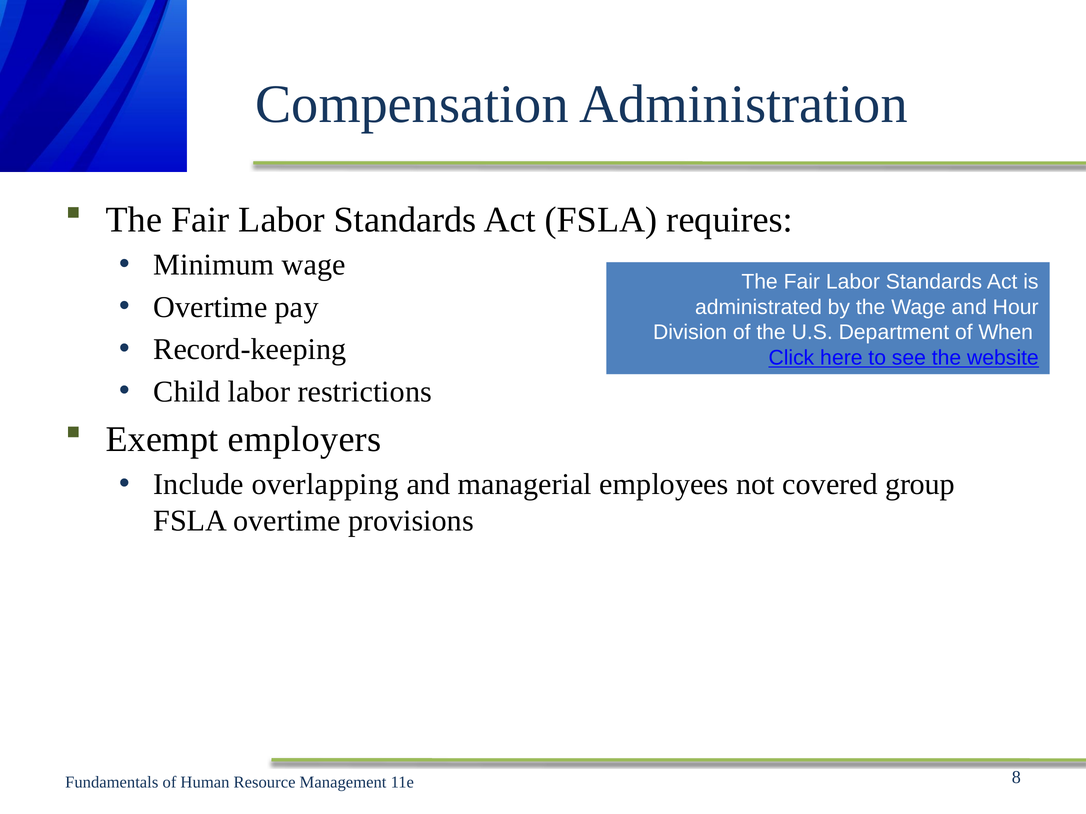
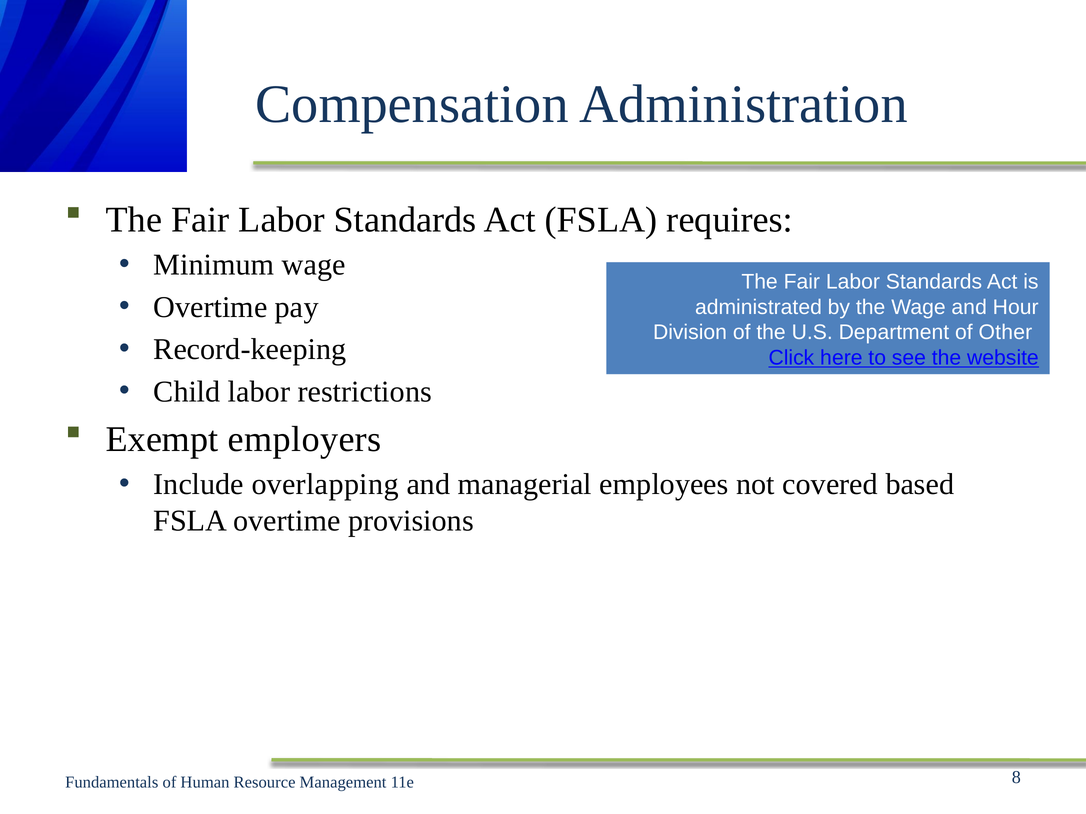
When: When -> Other
group: group -> based
